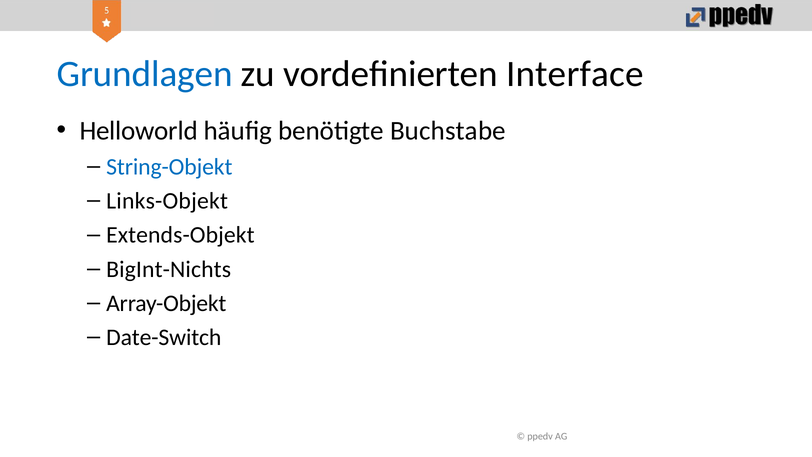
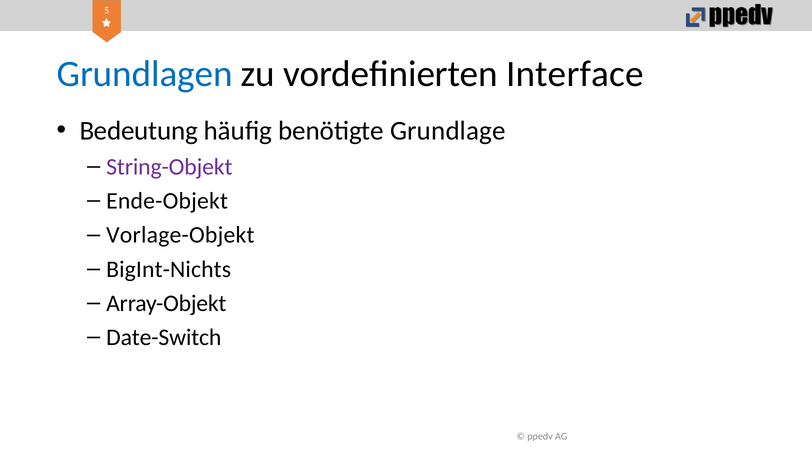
Helloworld: Helloworld -> Bedeutung
Buchstabe: Buchstabe -> Grundlage
String-Objekt colour: blue -> purple
Links-Objekt: Links-Objekt -> Ende-Objekt
Extends-Objekt: Extends-Objekt -> Vorlage-Objekt
